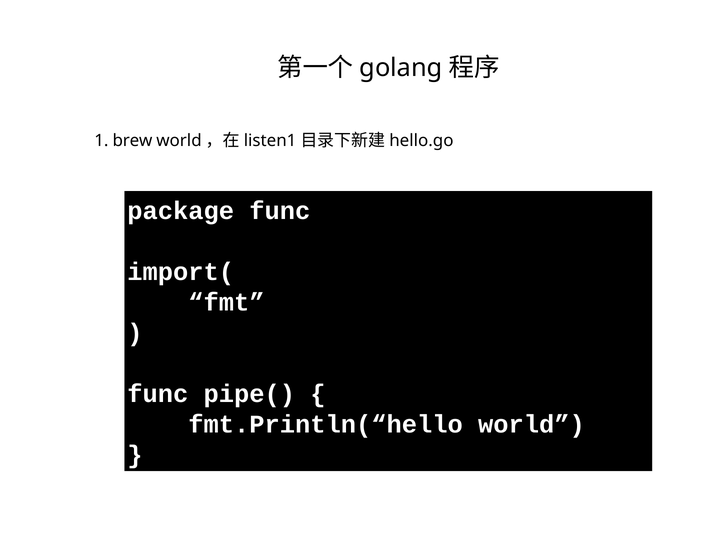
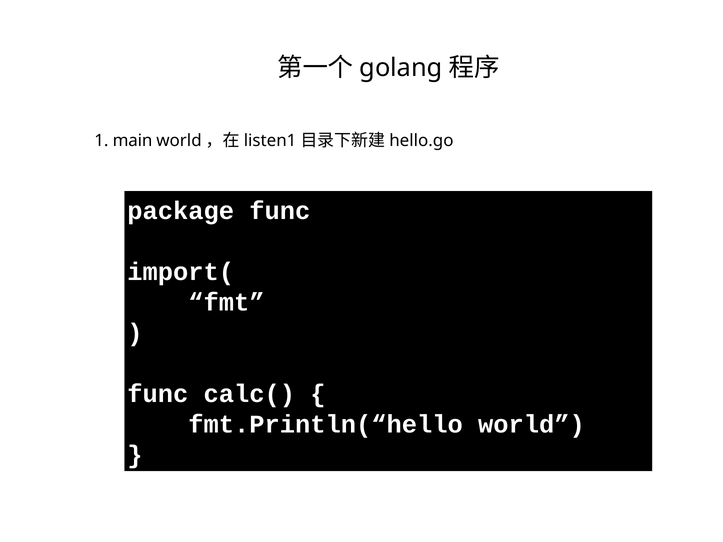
brew: brew -> main
pipe(: pipe( -> calc(
